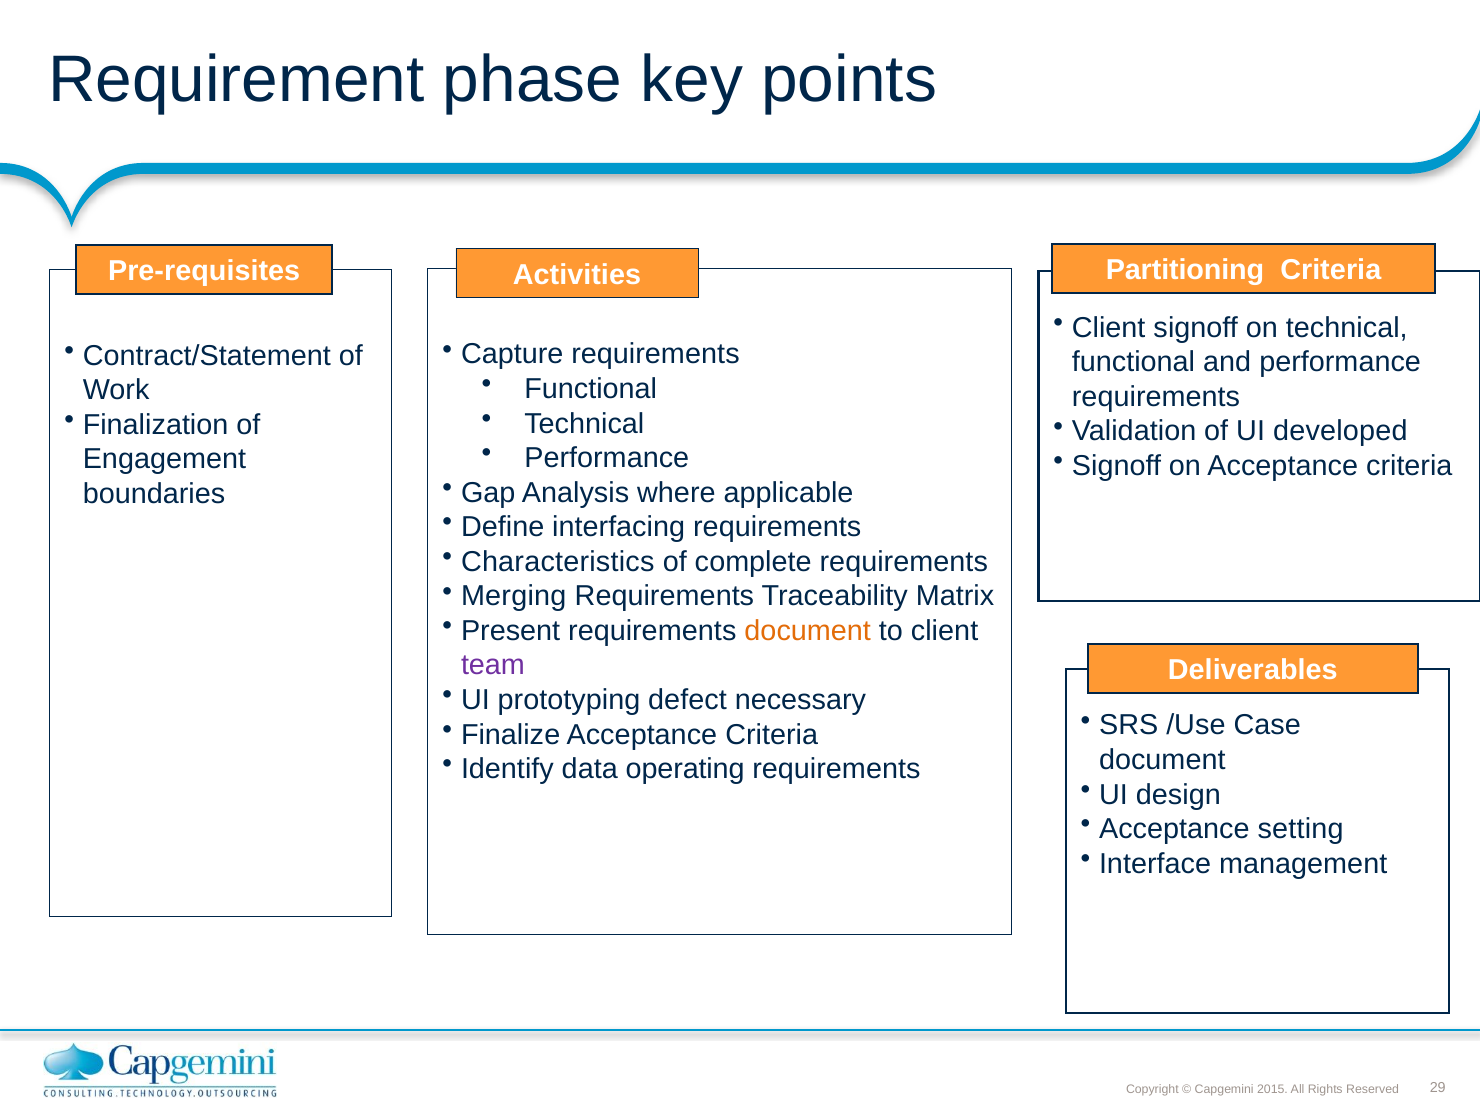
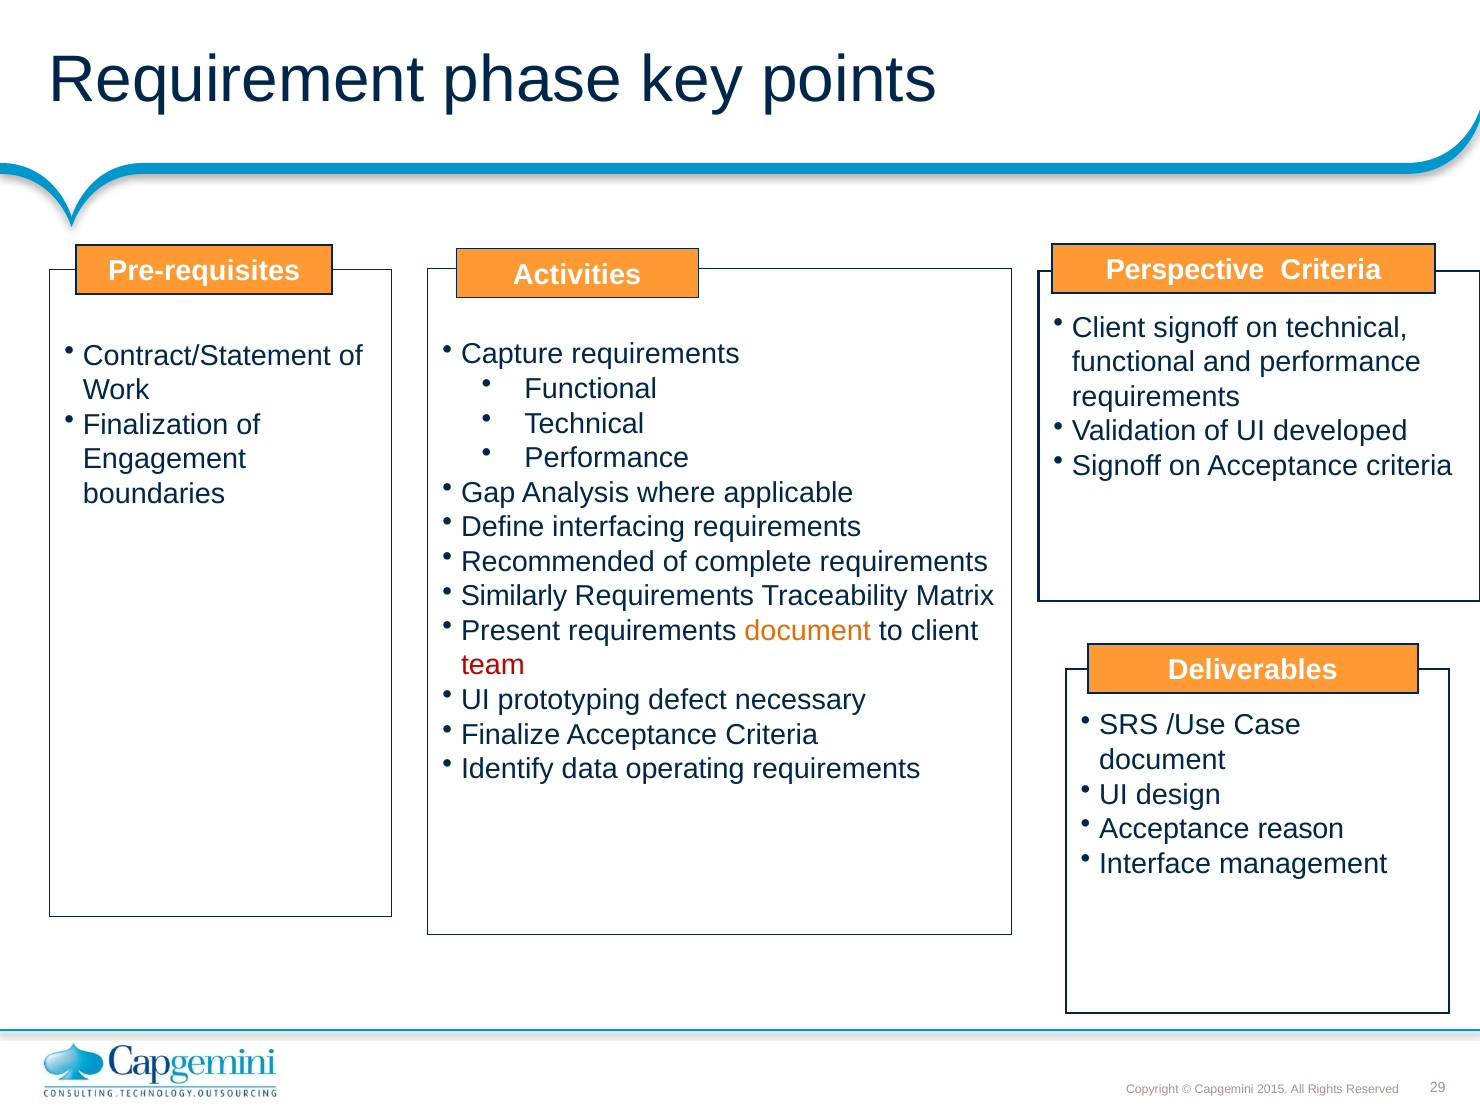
Partitioning: Partitioning -> Perspective
Characteristics: Characteristics -> Recommended
Merging: Merging -> Similarly
team colour: purple -> red
setting: setting -> reason
